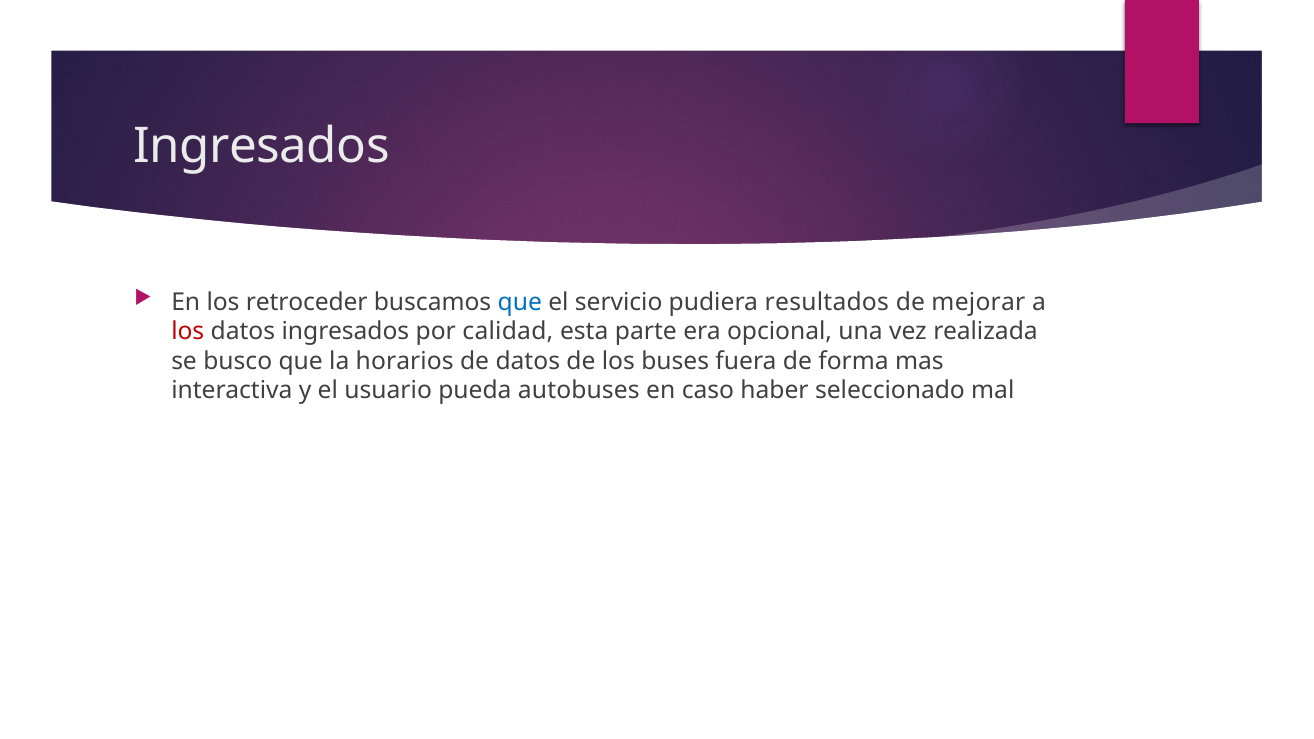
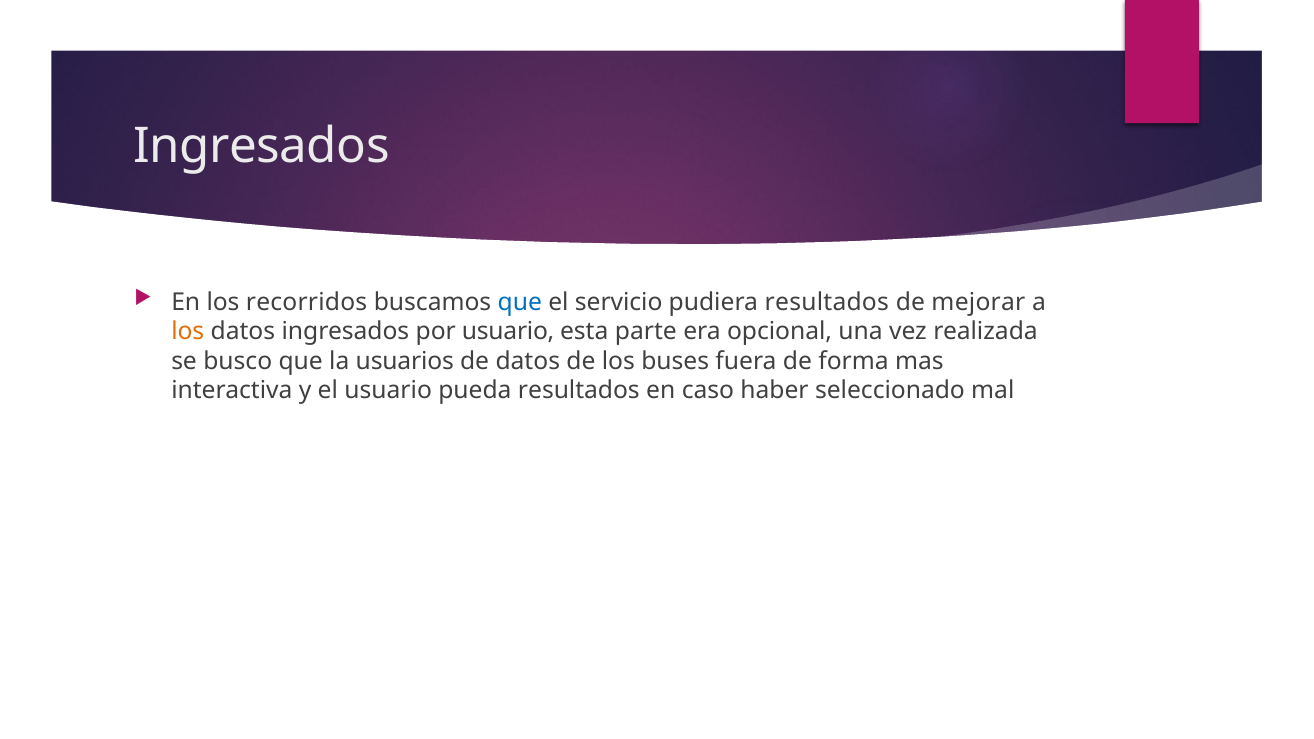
retroceder: retroceder -> recorridos
los at (188, 332) colour: red -> orange
por calidad: calidad -> usuario
horarios: horarios -> usuarios
pueda autobuses: autobuses -> resultados
